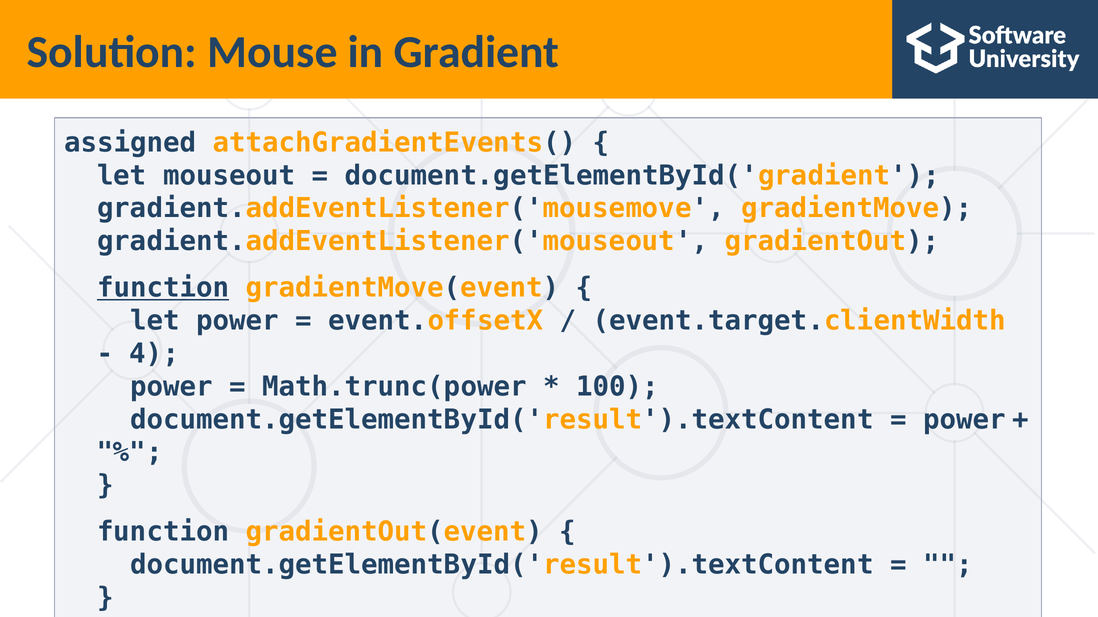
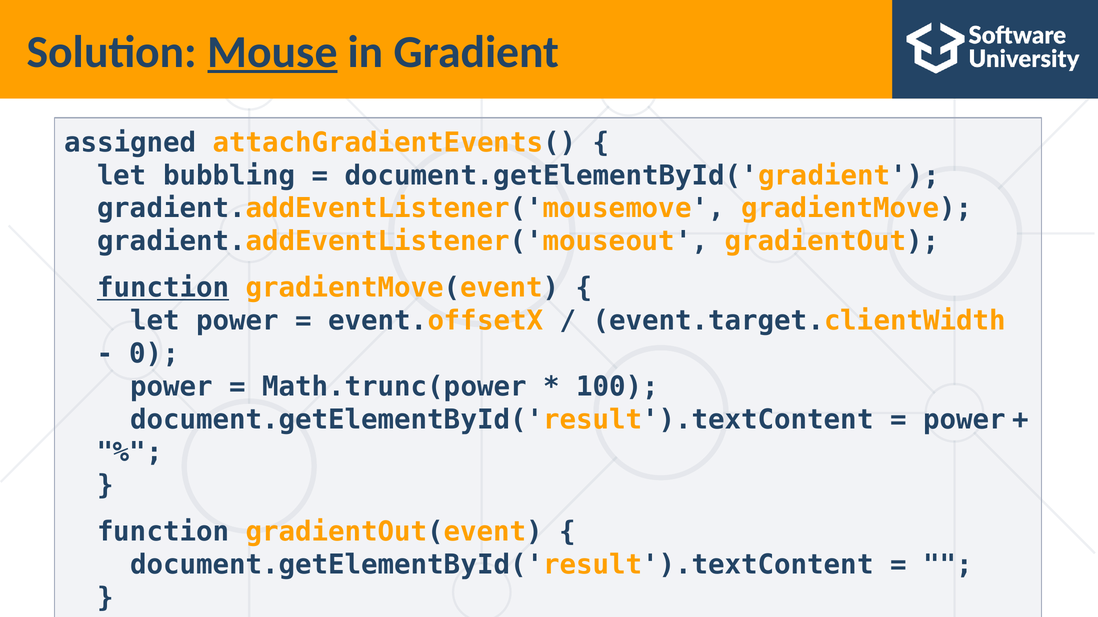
Mouse underline: none -> present
mouseout: mouseout -> bubbling
4: 4 -> 0
